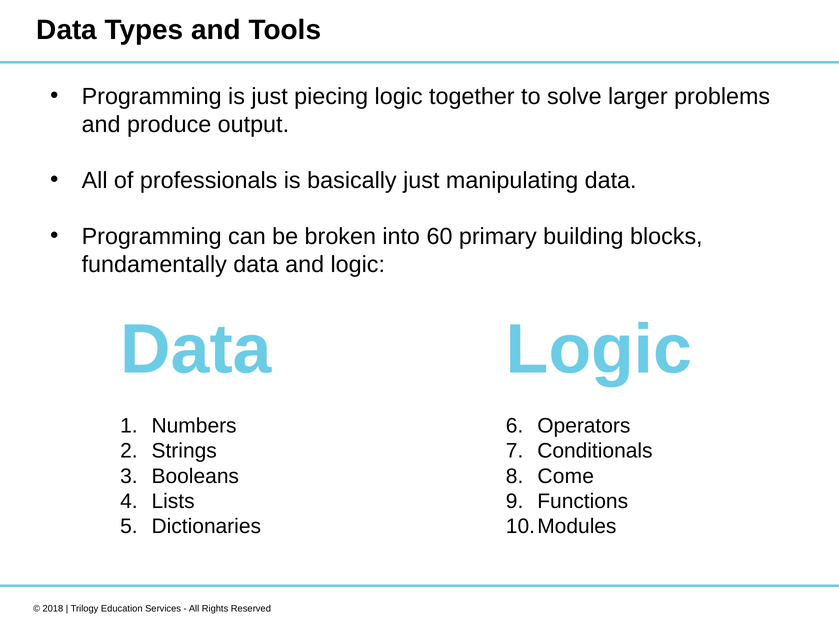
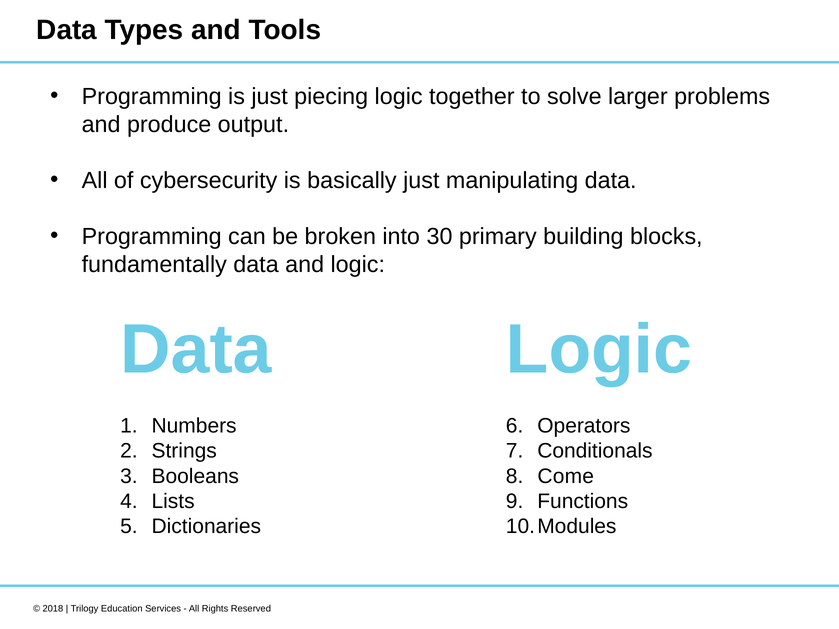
professionals: professionals -> cybersecurity
60: 60 -> 30
